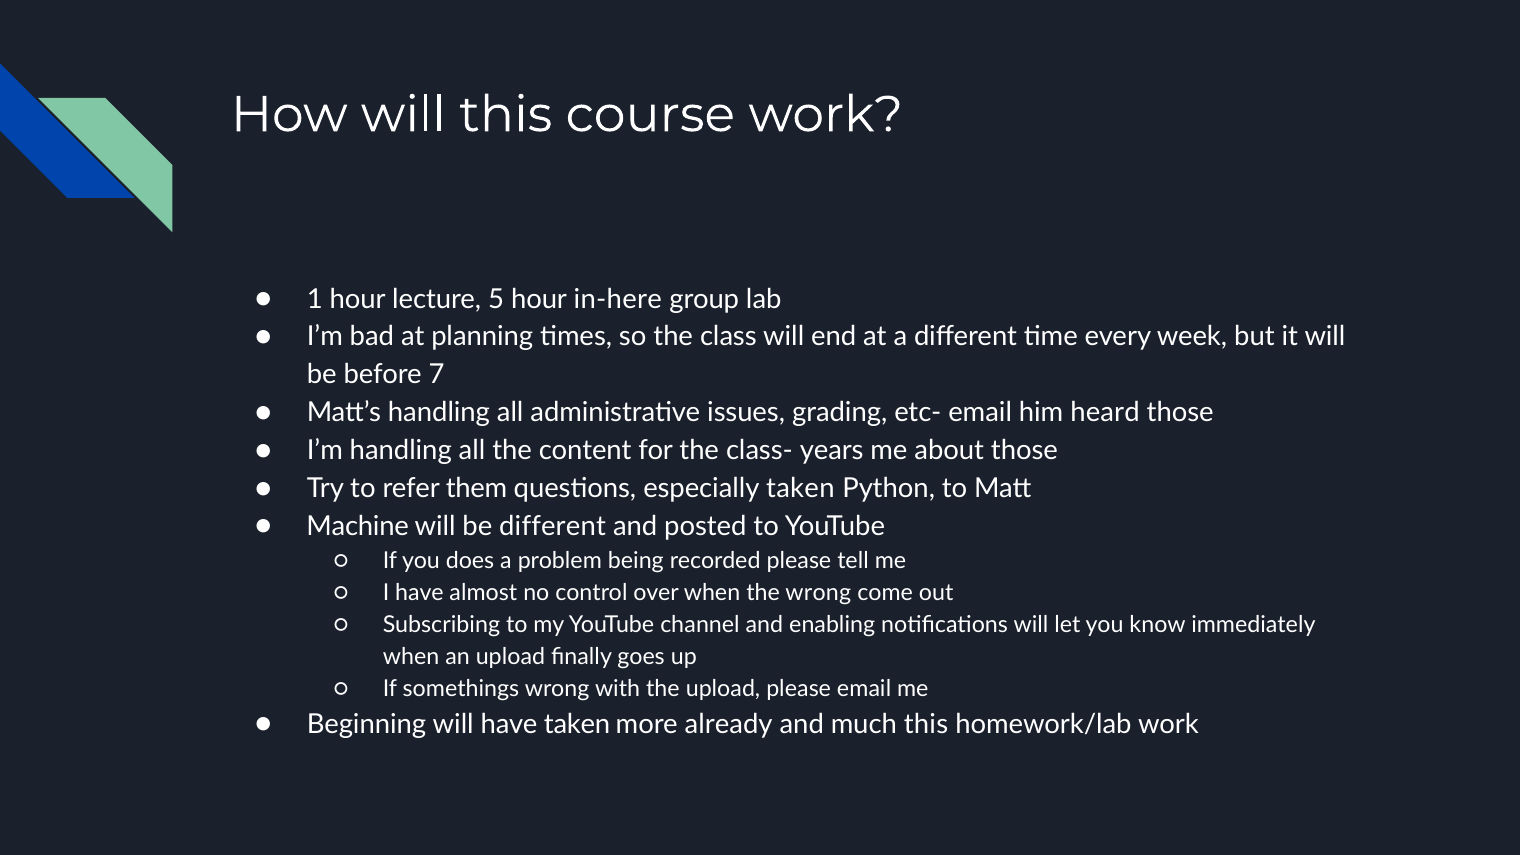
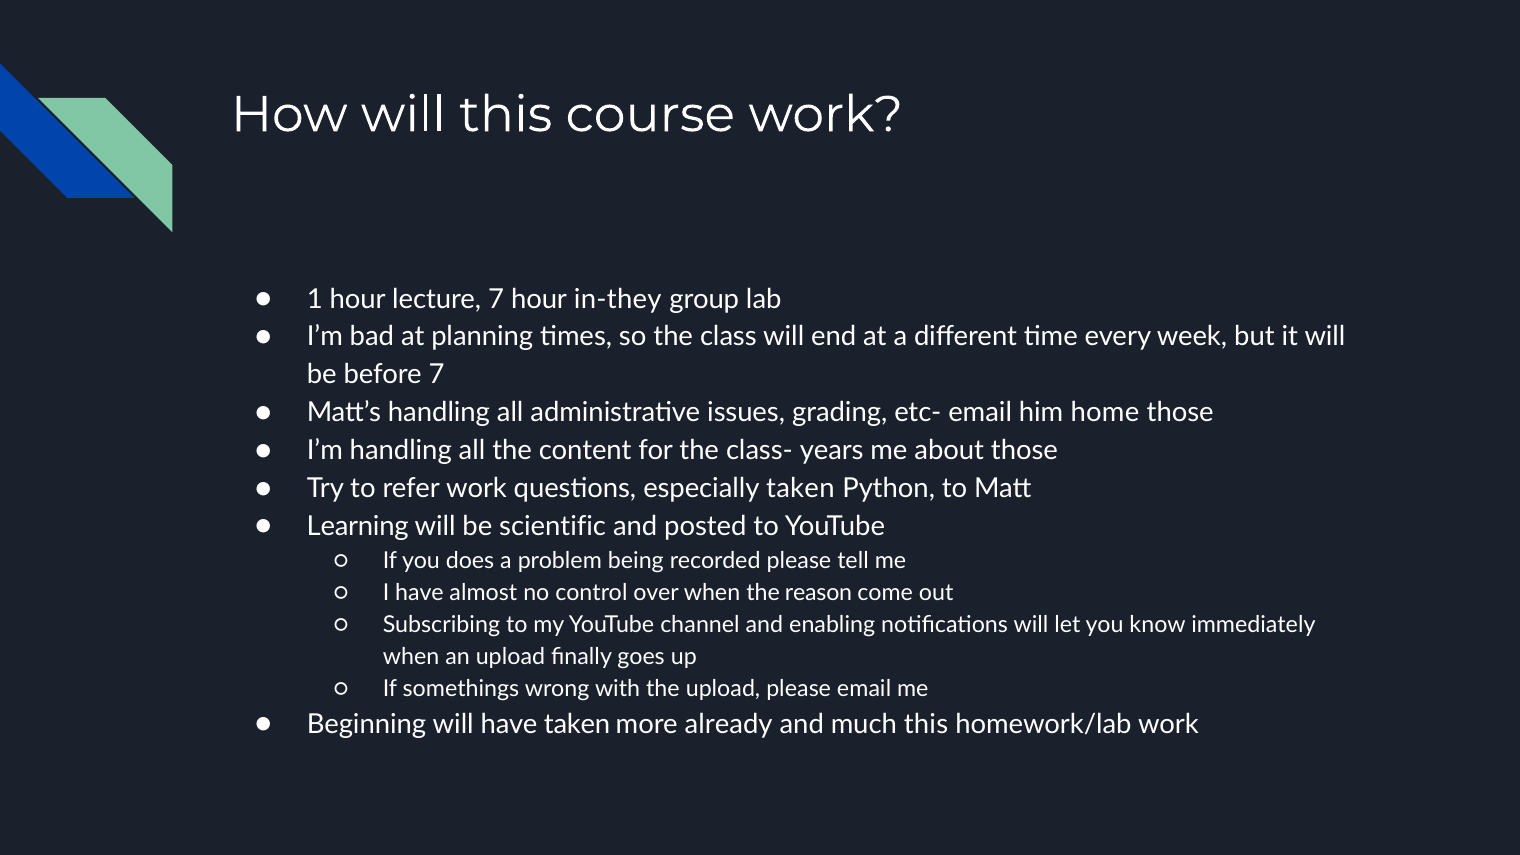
lecture 5: 5 -> 7
in-here: in-here -> in-they
heard: heard -> home
refer them: them -> work
Machine: Machine -> Learning
be different: different -> scientific
the wrong: wrong -> reason
